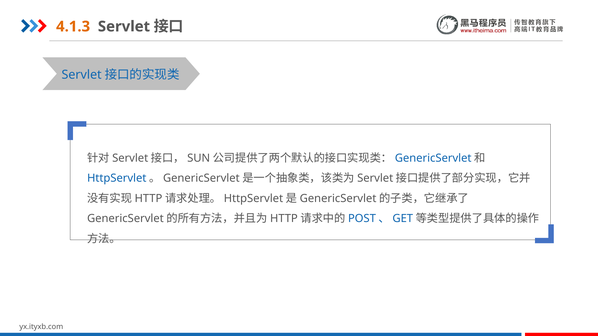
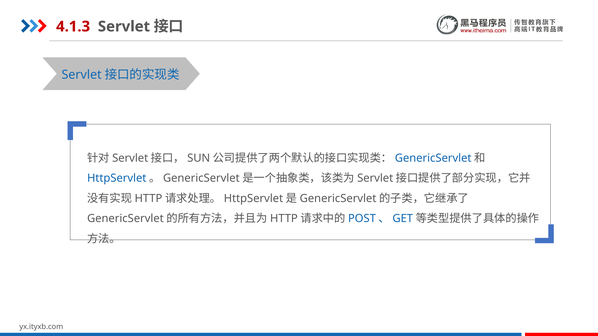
4.1.3 colour: orange -> red
